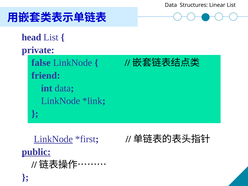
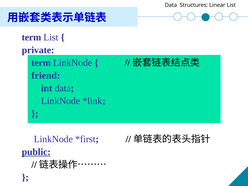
head at (31, 37): head -> term
false at (41, 63): false -> term
LinkNode at (53, 139) underline: present -> none
